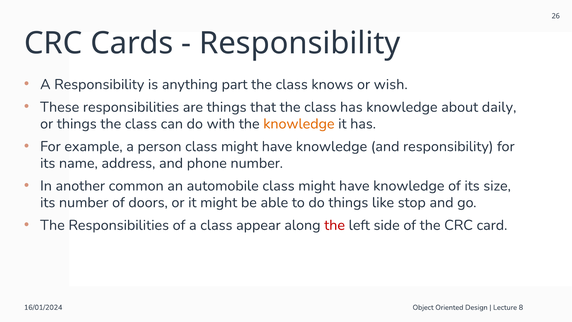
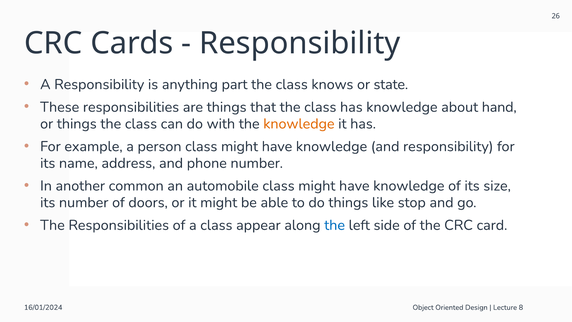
wish: wish -> state
daily: daily -> hand
the at (335, 225) colour: red -> blue
